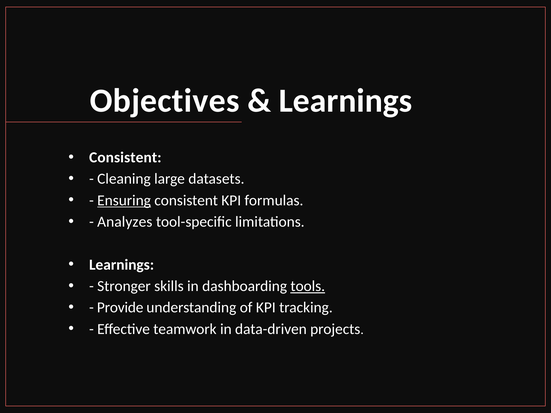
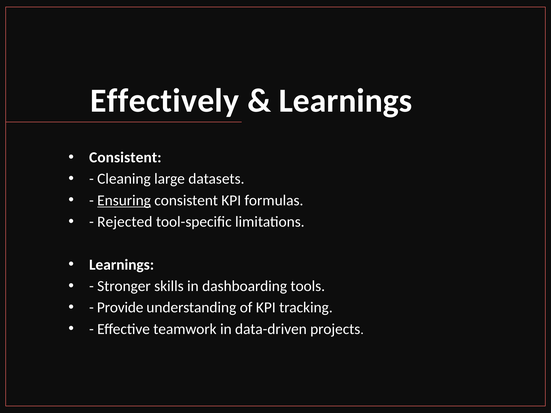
Objectives: Objectives -> Effectively
Analyzes: Analyzes -> Rejected
tools underline: present -> none
